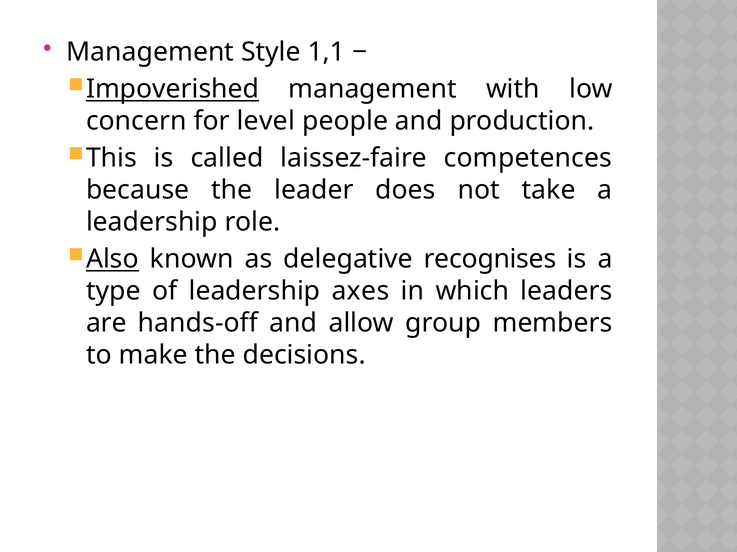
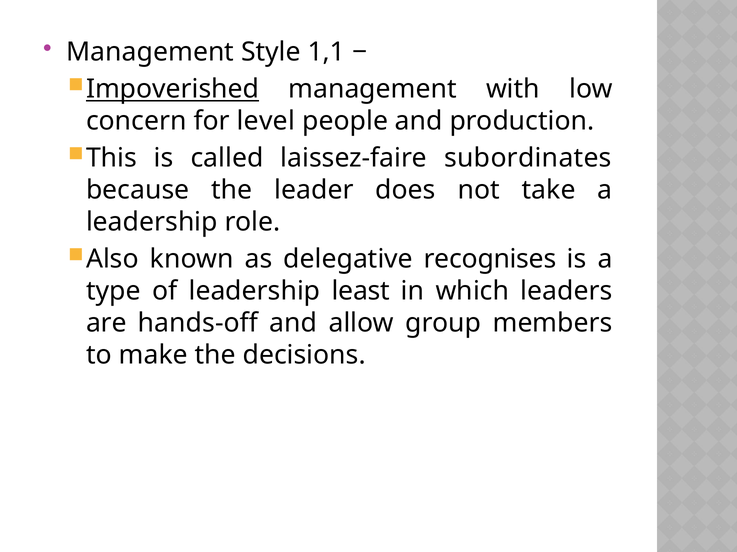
competences: competences -> subordinates
Also underline: present -> none
axes: axes -> least
